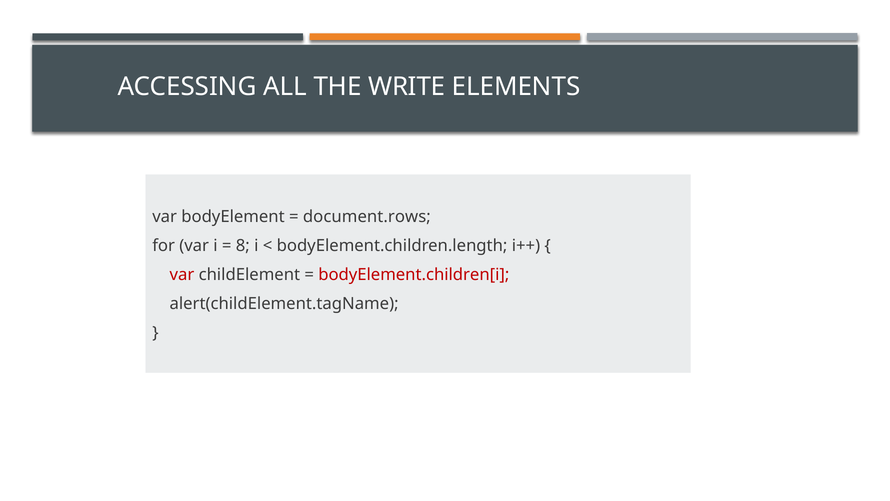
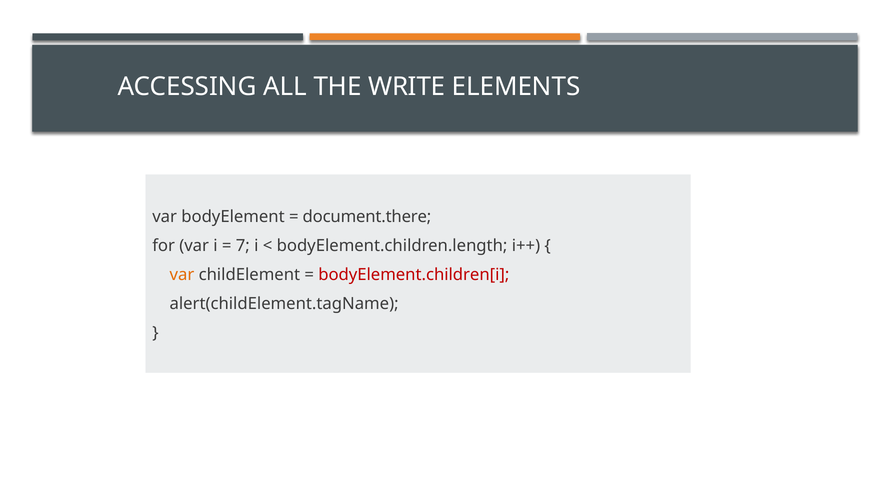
document.rows: document.rows -> document.there
8: 8 -> 7
var at (182, 275) colour: red -> orange
